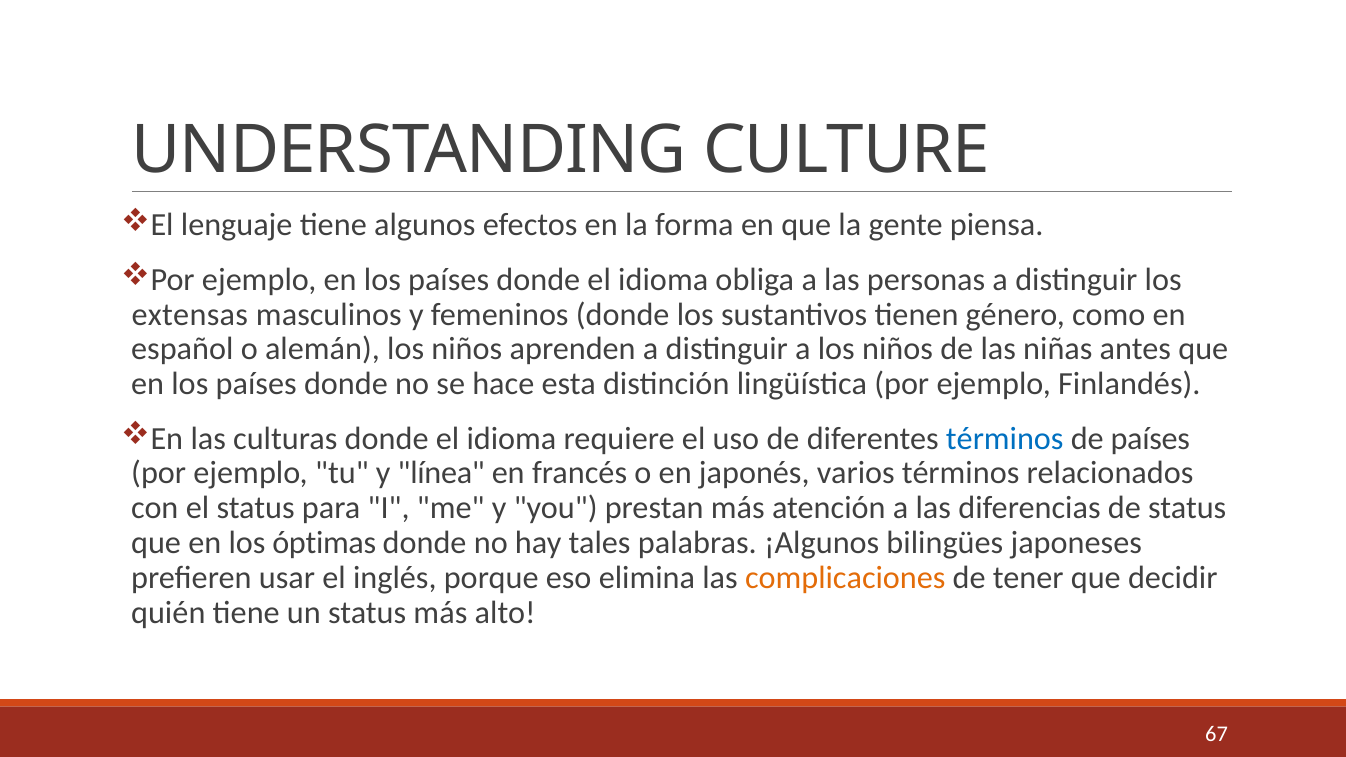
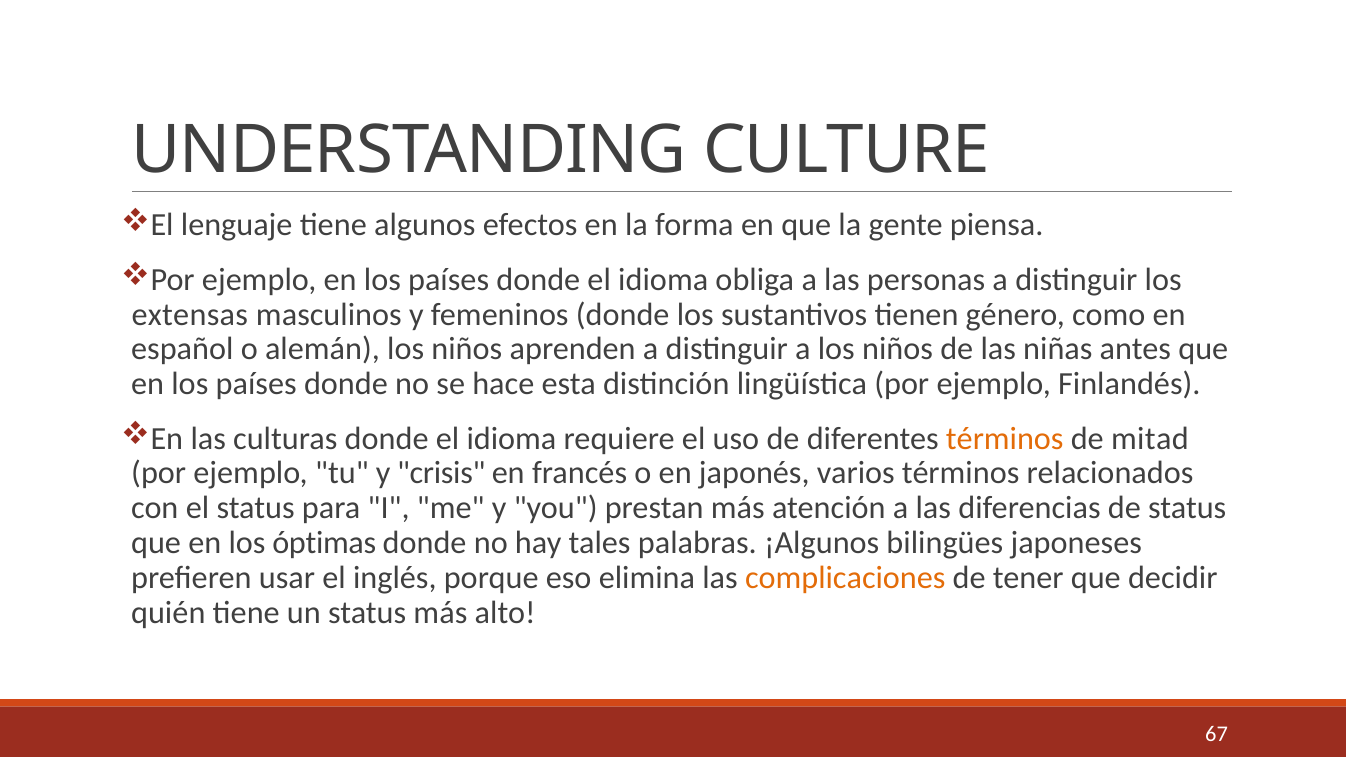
términos at (1005, 439) colour: blue -> orange
de países: países -> mitad
línea: línea -> crisis
